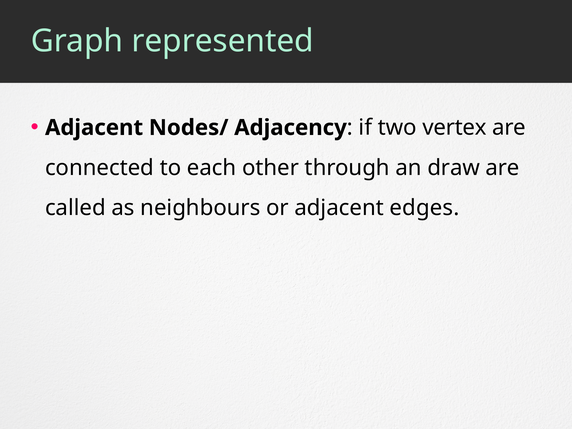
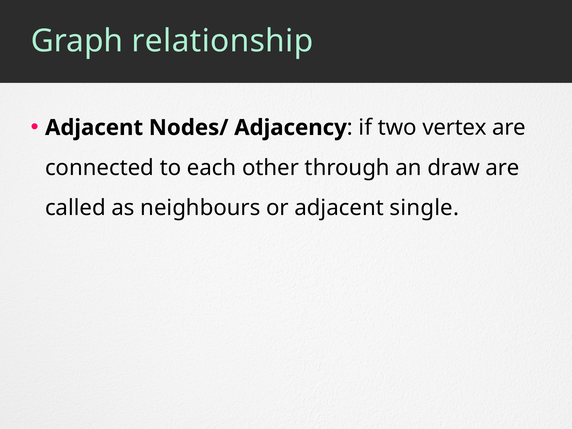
represented: represented -> relationship
edges: edges -> single
